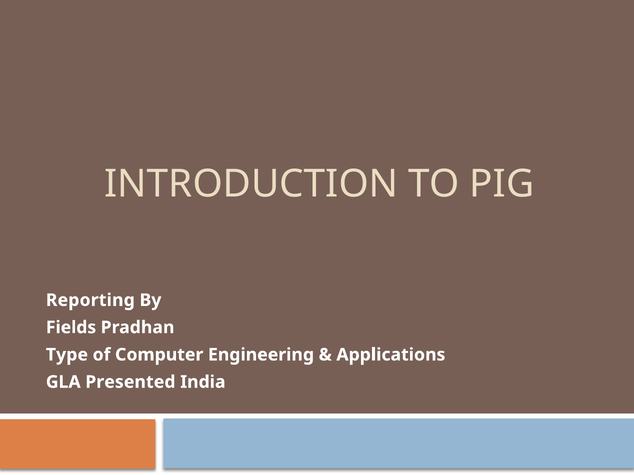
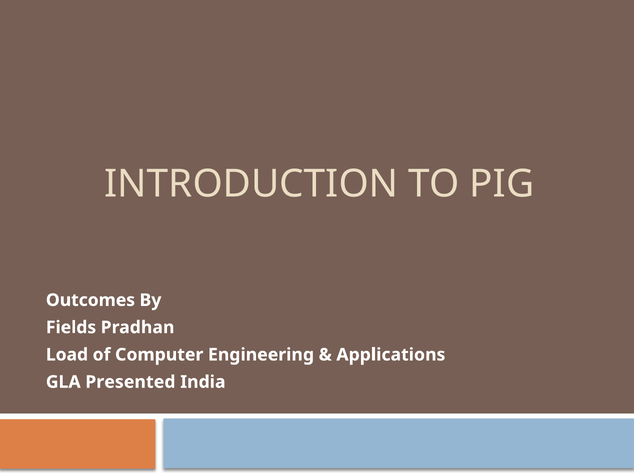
Reporting: Reporting -> Outcomes
Type: Type -> Load
